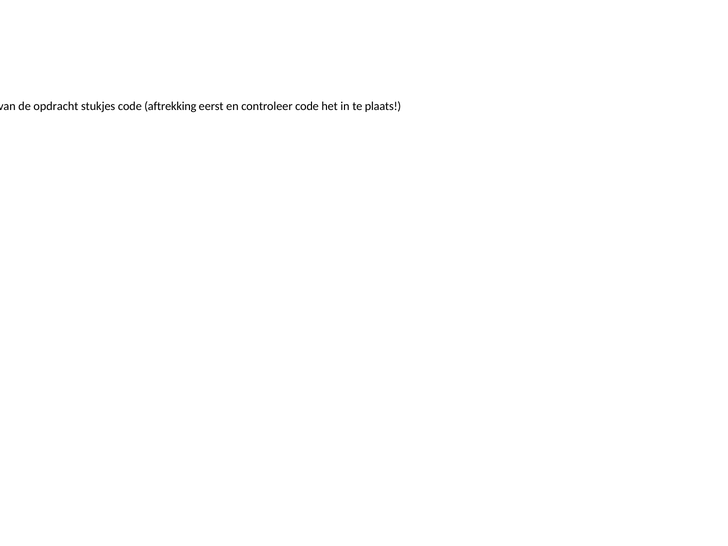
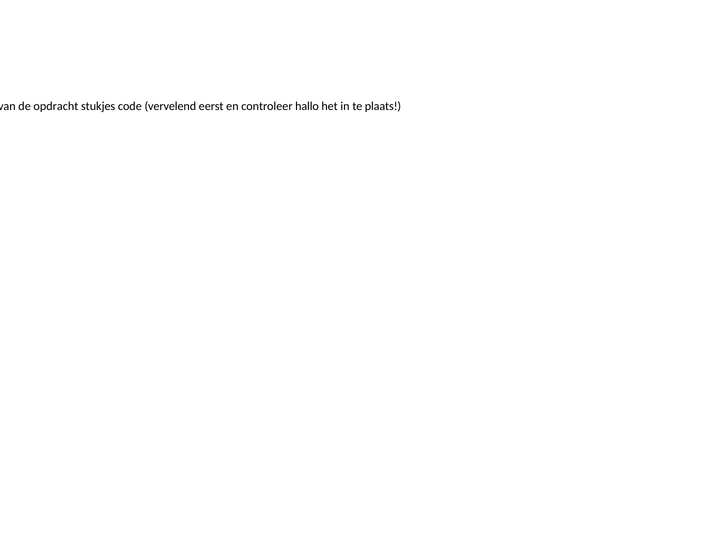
aftrekking: aftrekking -> vervelend
controleer code: code -> hallo
